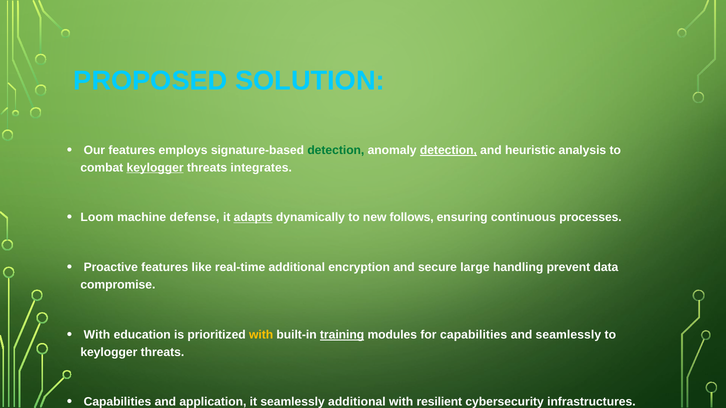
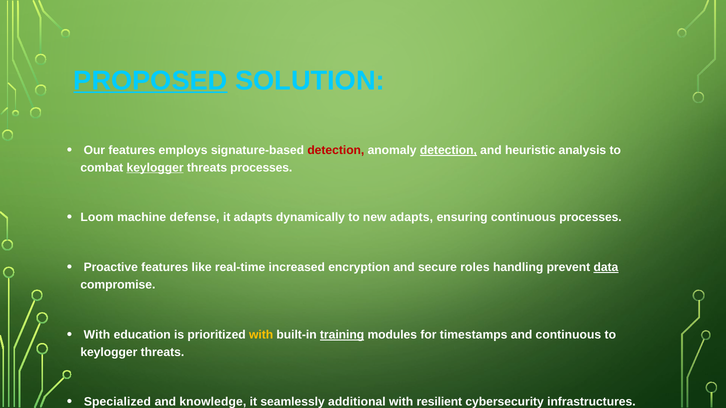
PROPOSED underline: none -> present
detection at (336, 150) colour: green -> red
threats integrates: integrates -> processes
adapts at (253, 218) underline: present -> none
new follows: follows -> adapts
real-time additional: additional -> increased
large: large -> roles
data underline: none -> present
for capabilities: capabilities -> timestamps
and seamlessly: seamlessly -> continuous
Capabilities at (117, 402): Capabilities -> Specialized
application: application -> knowledge
